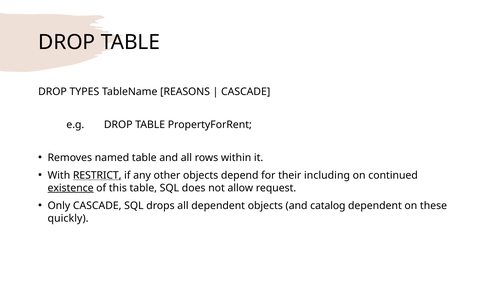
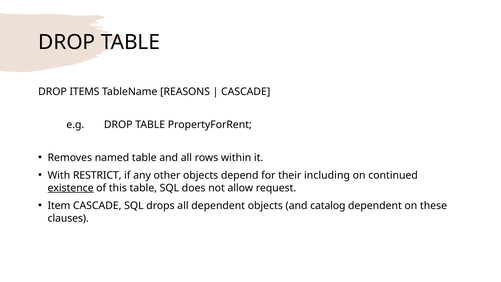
TYPES: TYPES -> ITEMS
RESTRICT underline: present -> none
Only: Only -> Item
quickly: quickly -> clauses
